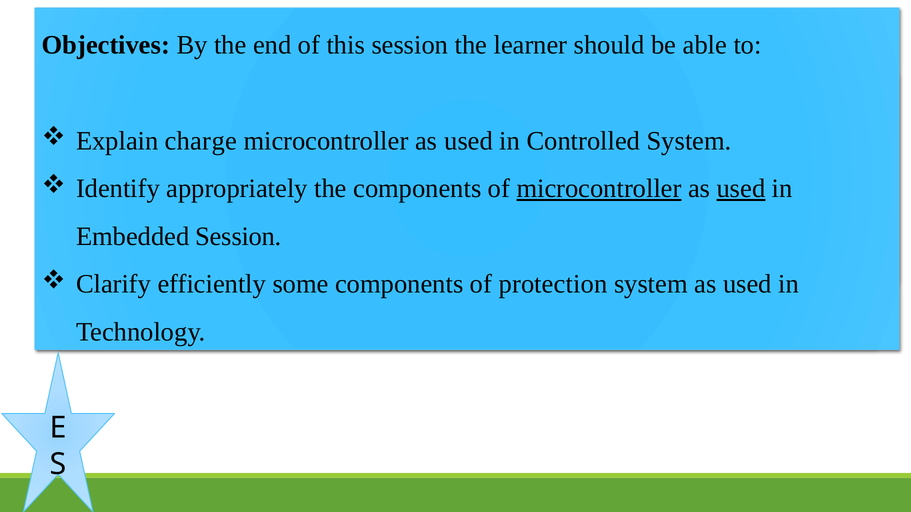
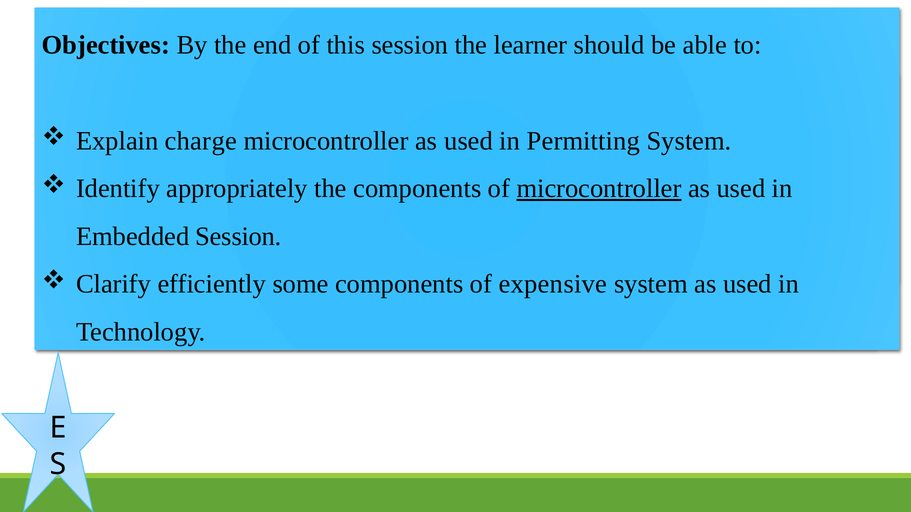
Controlled: Controlled -> Permitting
used at (741, 189) underline: present -> none
protection: protection -> expensive
